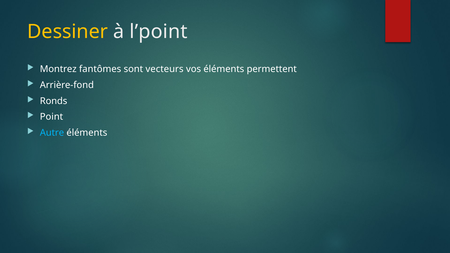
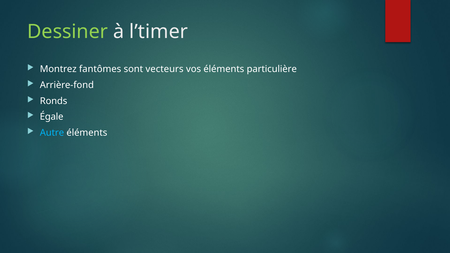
Dessiner colour: yellow -> light green
l’point: l’point -> l’timer
permettent: permettent -> particulière
Point: Point -> Égale
